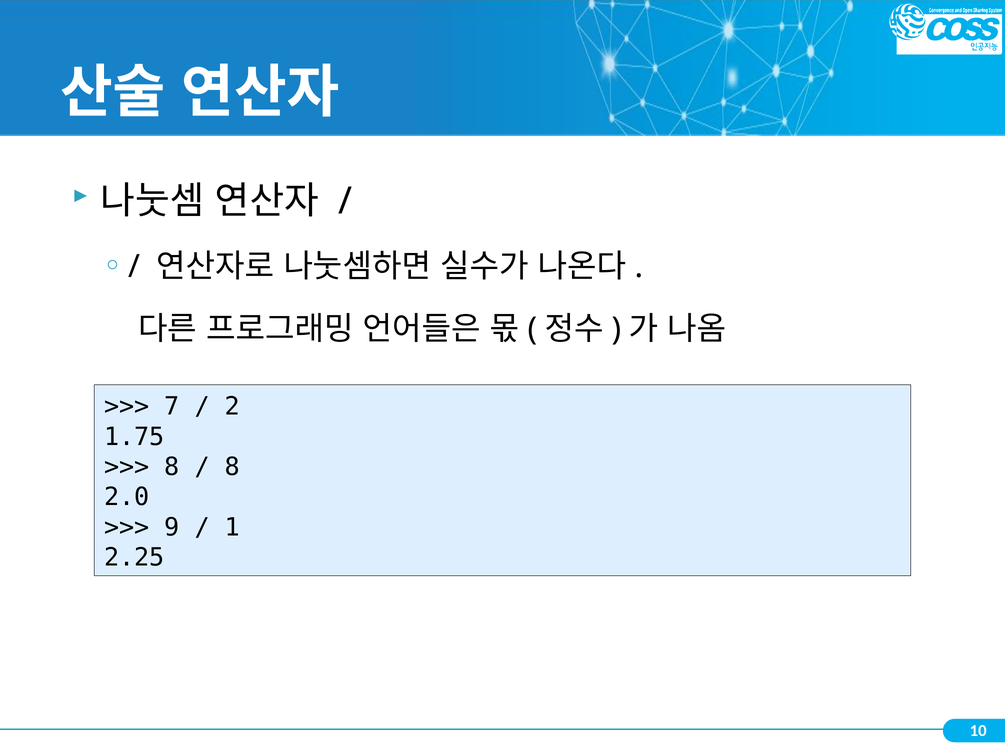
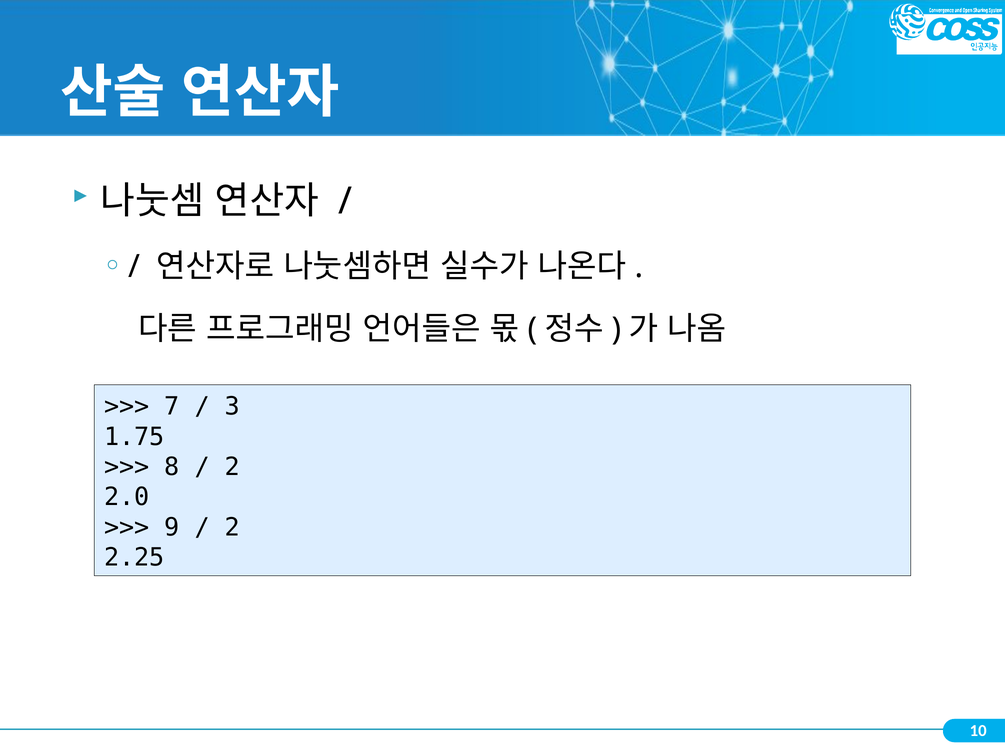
2: 2 -> 3
8 at (232, 467): 8 -> 2
1 at (232, 527): 1 -> 2
